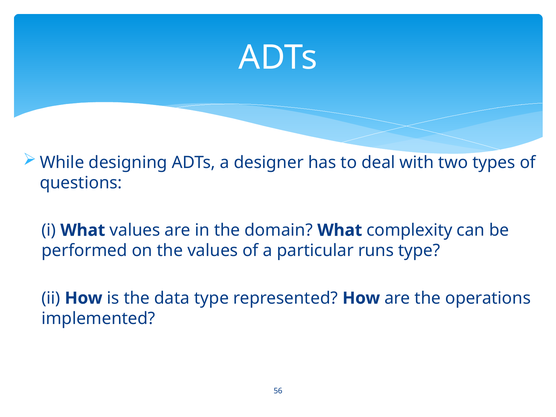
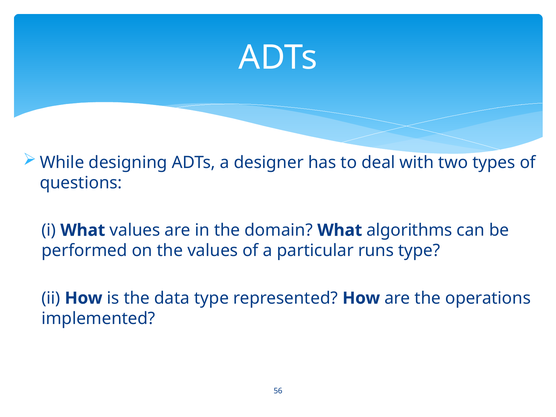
complexity: complexity -> algorithms
